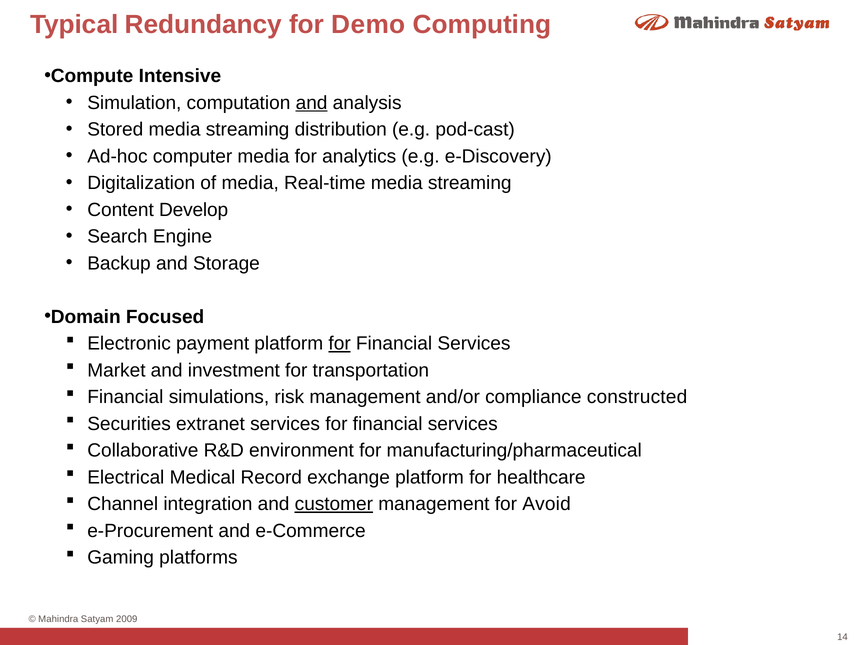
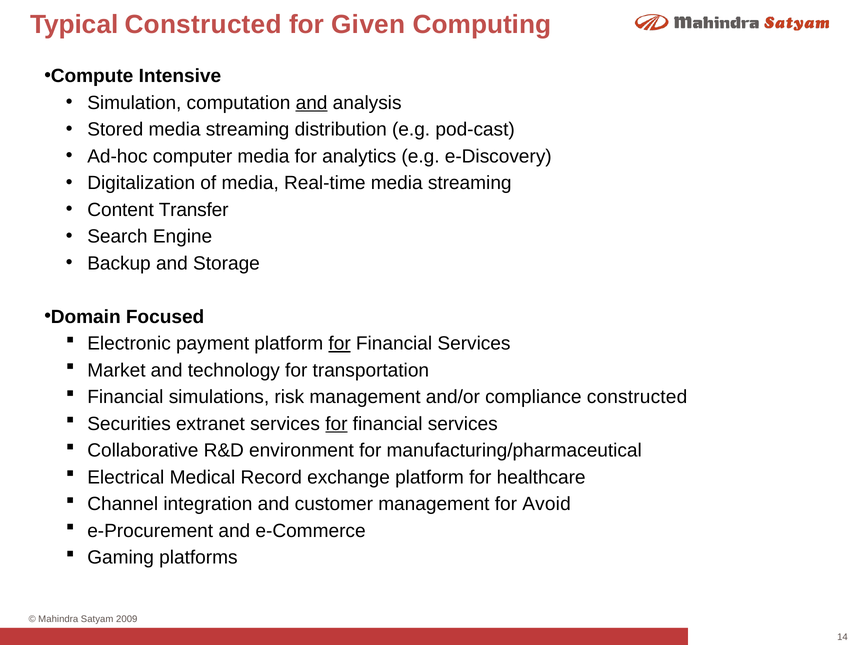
Typical Redundancy: Redundancy -> Constructed
Demo: Demo -> Given
Develop: Develop -> Transfer
investment: investment -> technology
for at (336, 424) underline: none -> present
customer underline: present -> none
